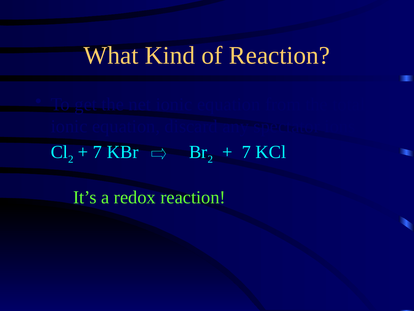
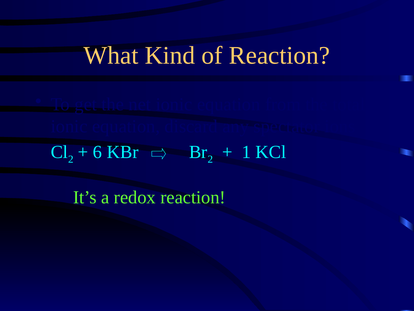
7 at (98, 152): 7 -> 6
7 at (246, 152): 7 -> 1
